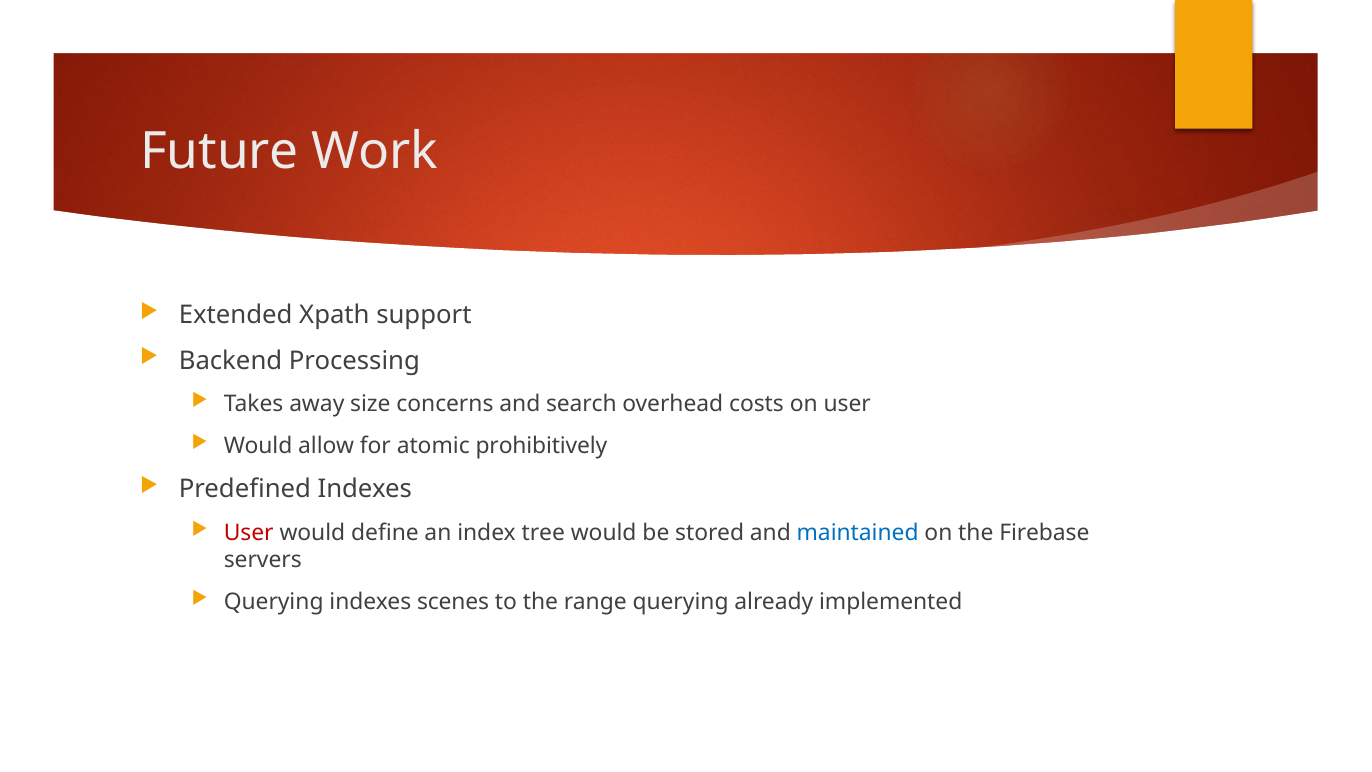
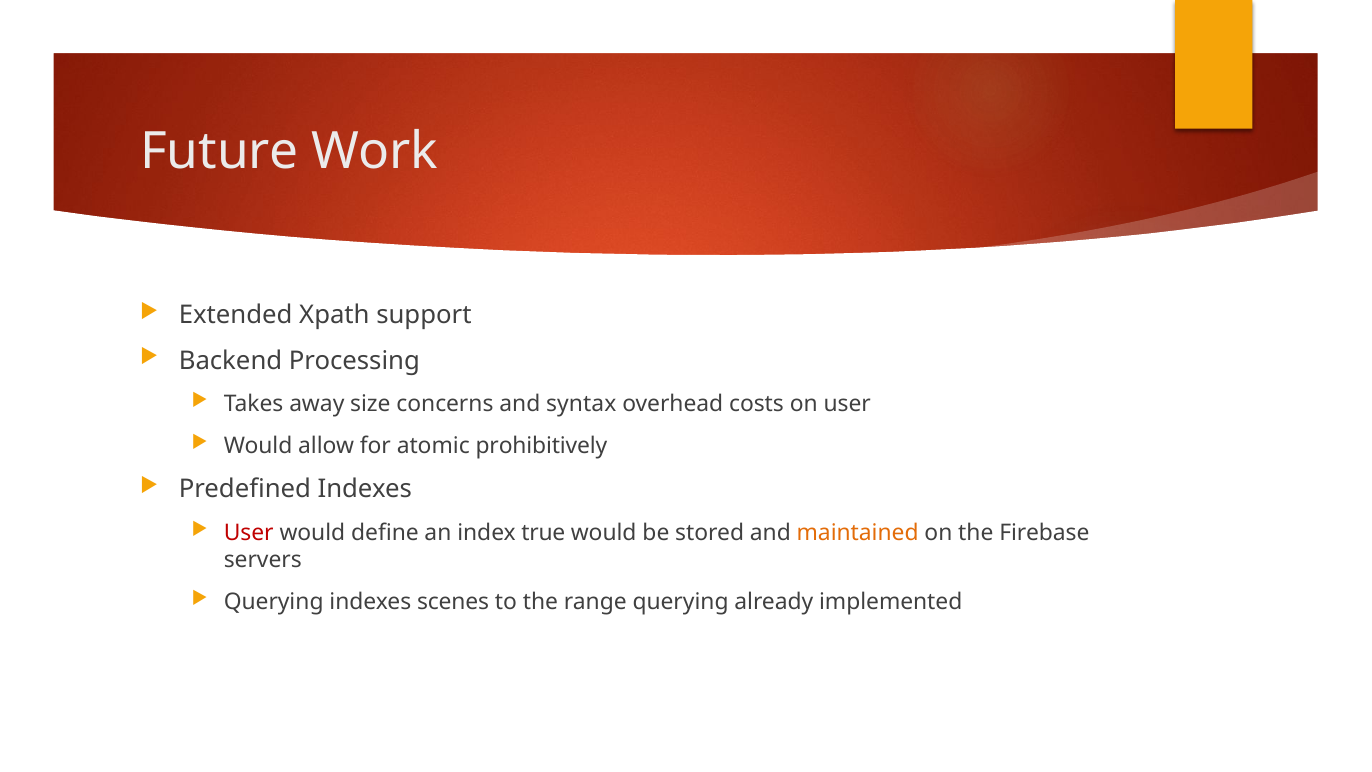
search: search -> syntax
tree: tree -> true
maintained colour: blue -> orange
